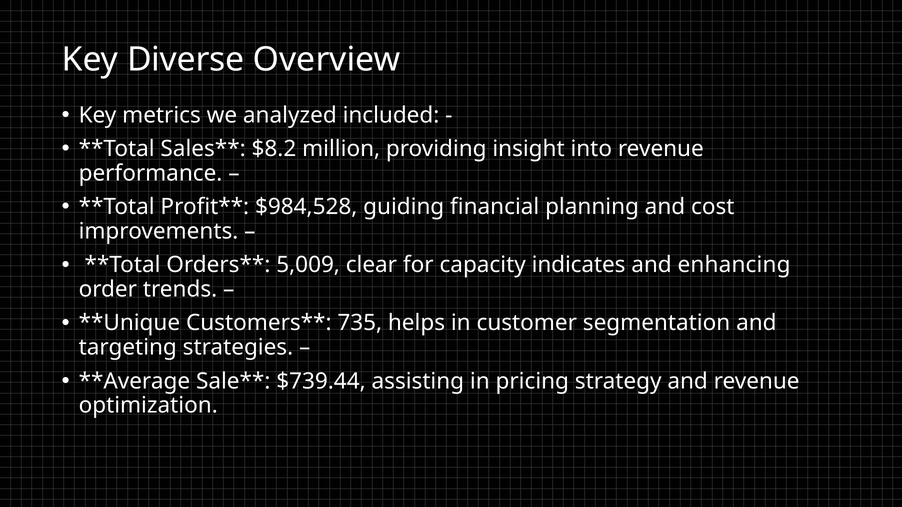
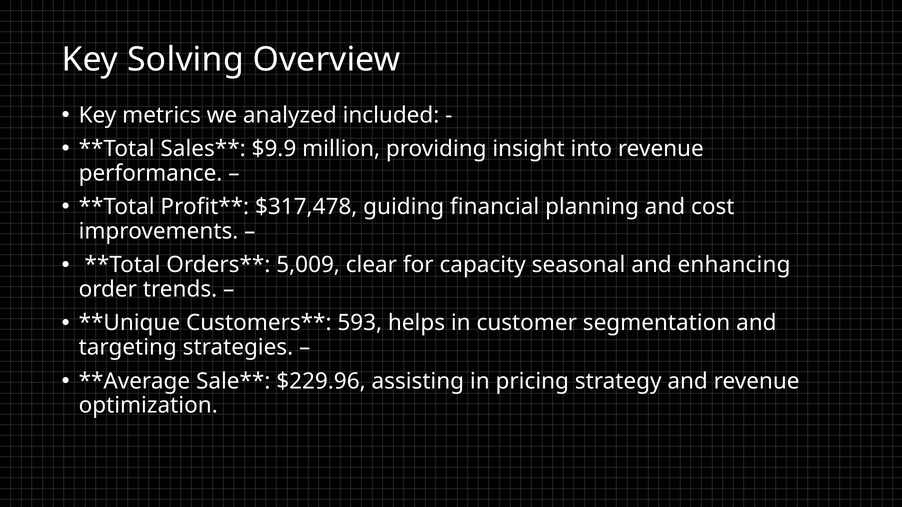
Diverse: Diverse -> Solving
$8.2: $8.2 -> $9.9
$984,528: $984,528 -> $317,478
indicates: indicates -> seasonal
735: 735 -> 593
$739.44: $739.44 -> $229.96
